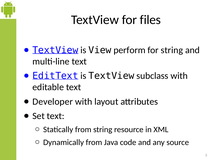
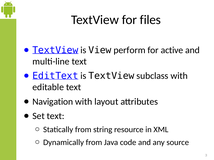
for string: string -> active
Developer: Developer -> Navigation
